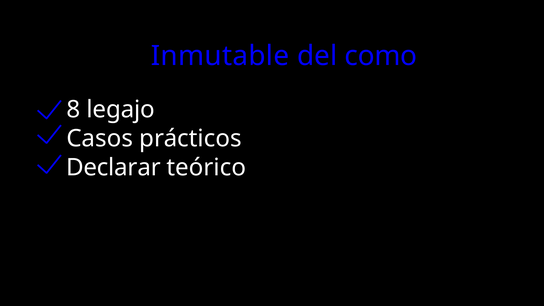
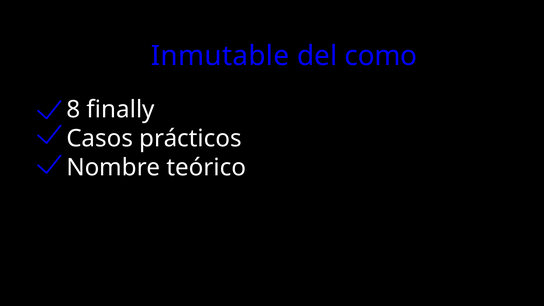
legajo: legajo -> finally
Declarar: Declarar -> Nombre
